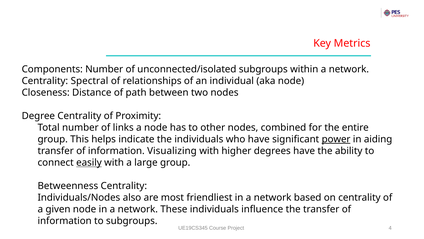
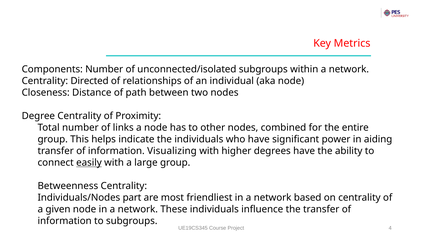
Spectral: Spectral -> Directed
power underline: present -> none
also: also -> part
